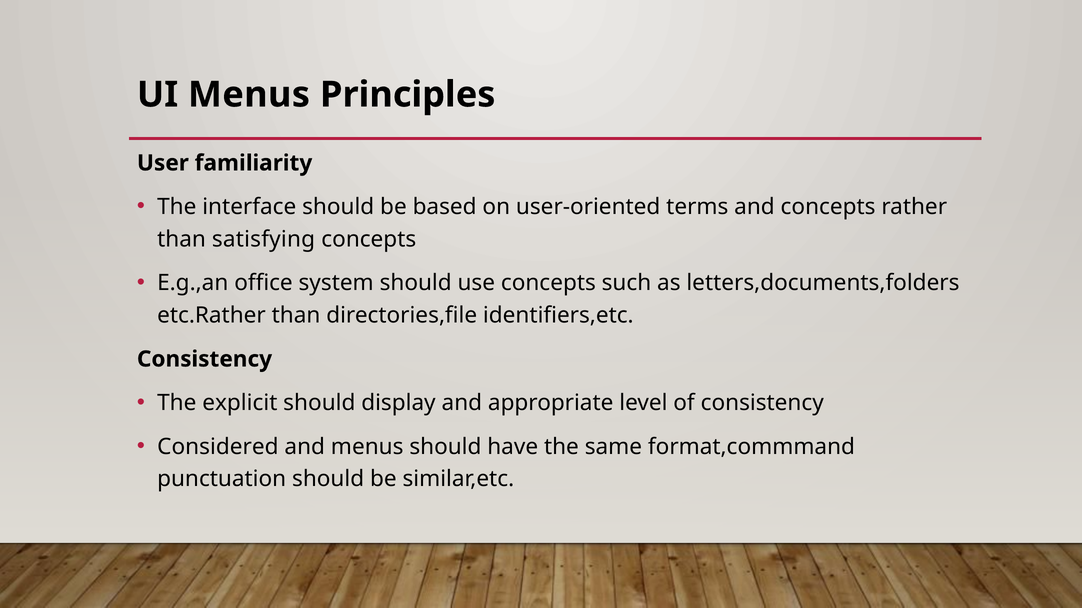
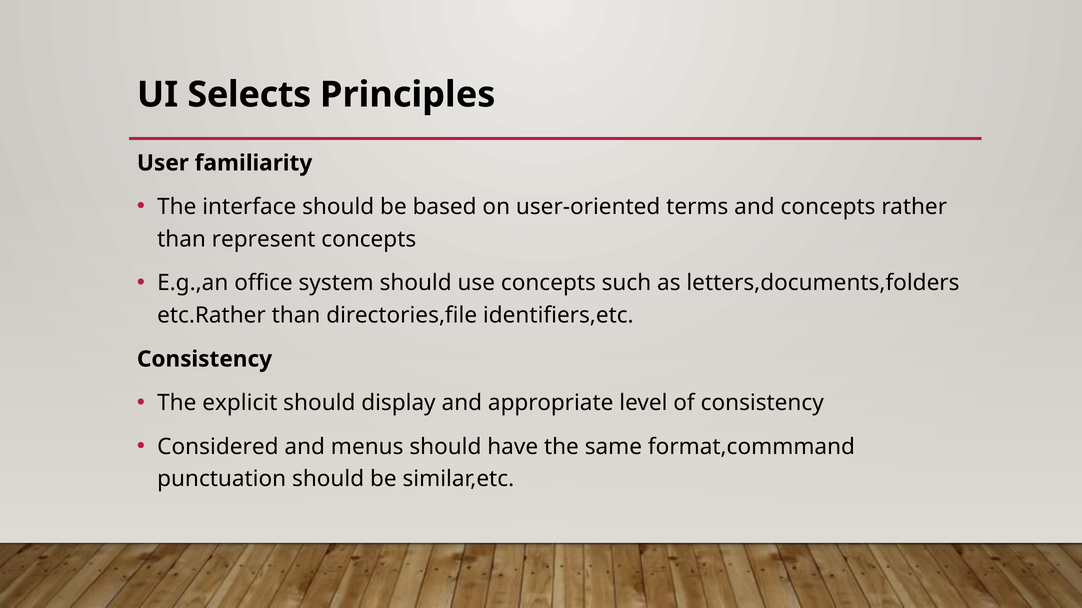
UI Menus: Menus -> Selects
satisfying: satisfying -> represent
